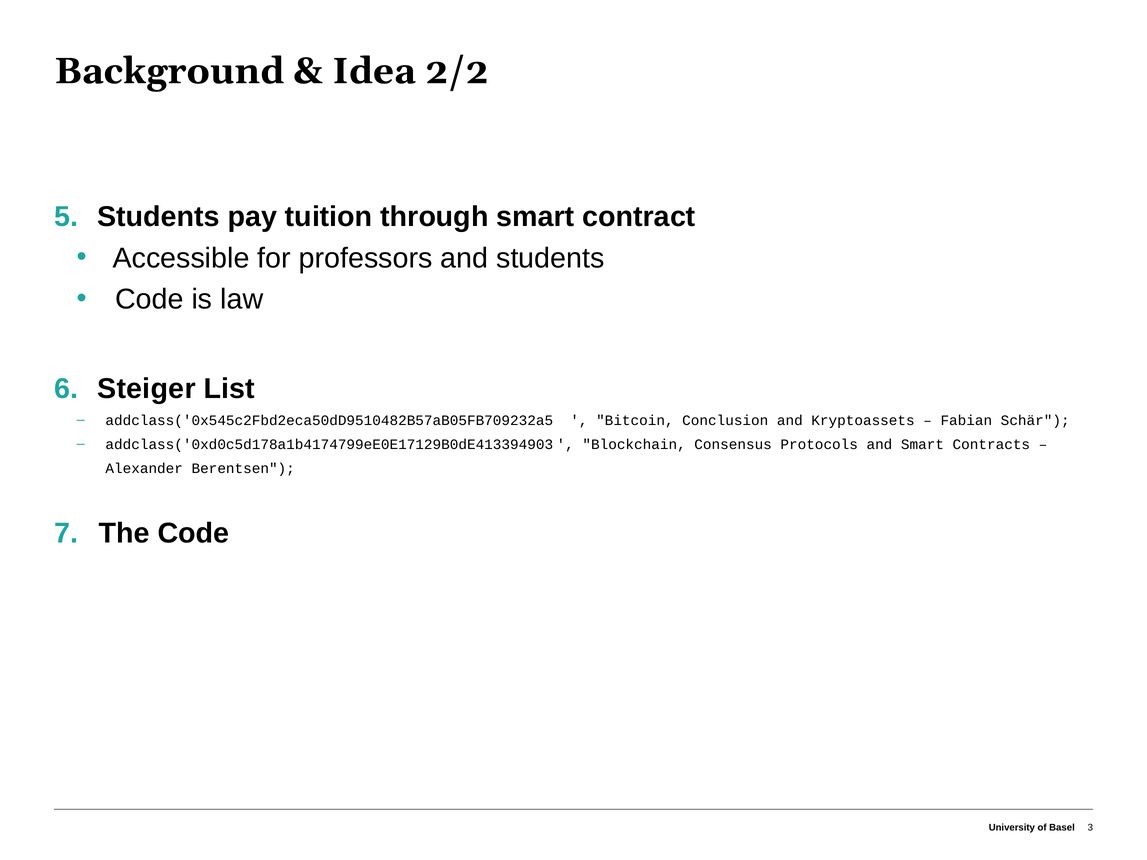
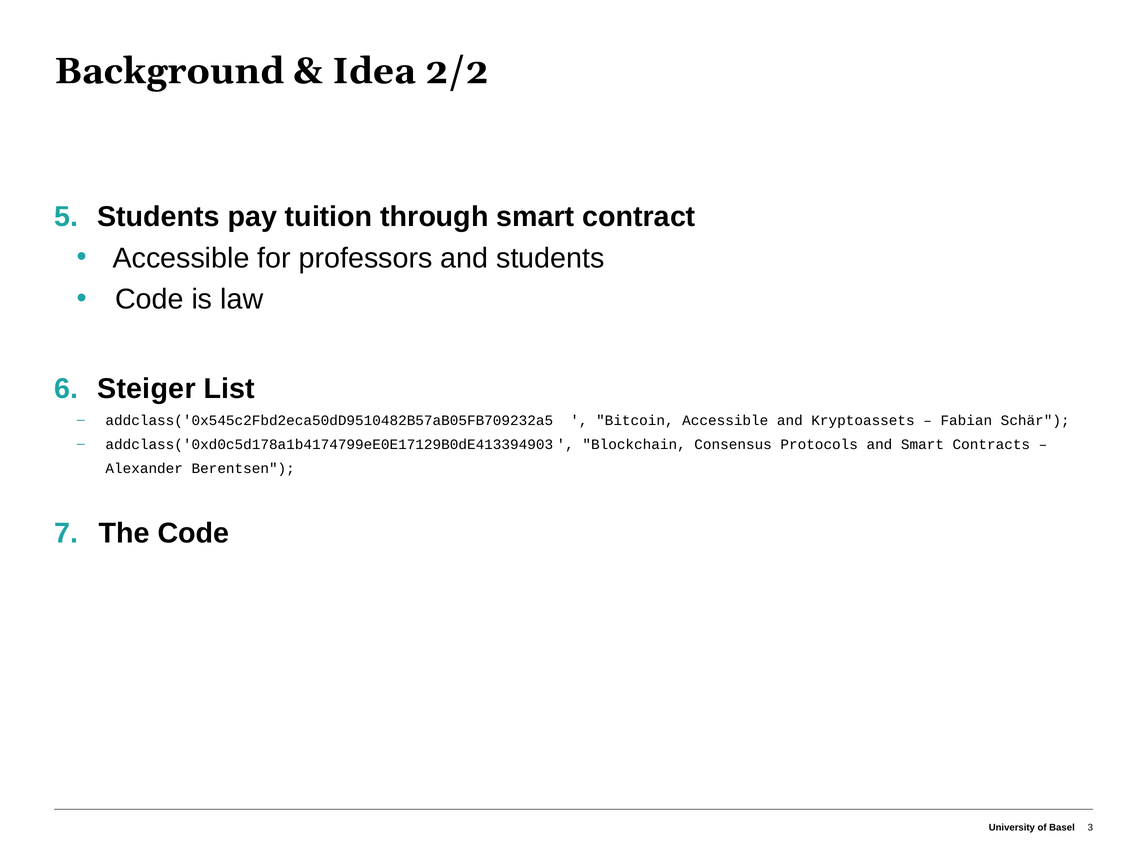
Bitcoin Conclusion: Conclusion -> Accessible
